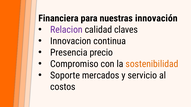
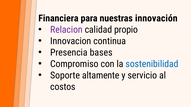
claves: claves -> propio
precio: precio -> bases
sostenibilidad colour: orange -> blue
mercados: mercados -> altamente
